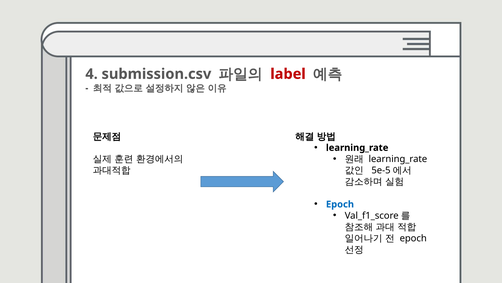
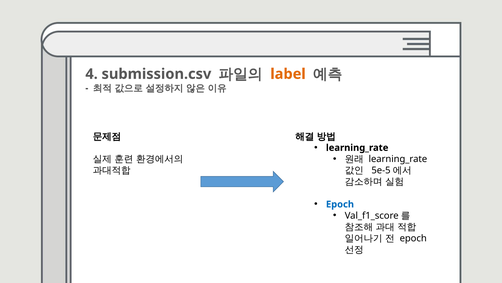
label colour: red -> orange
